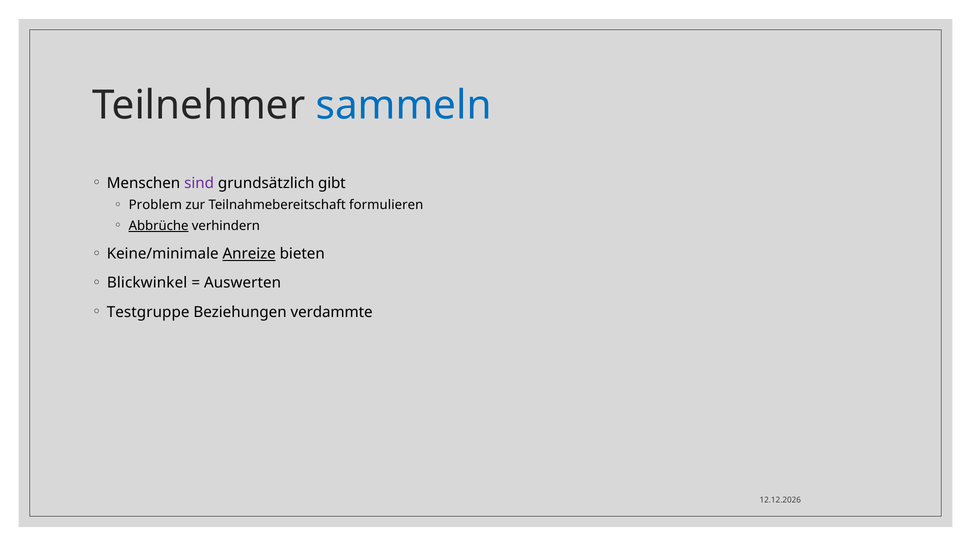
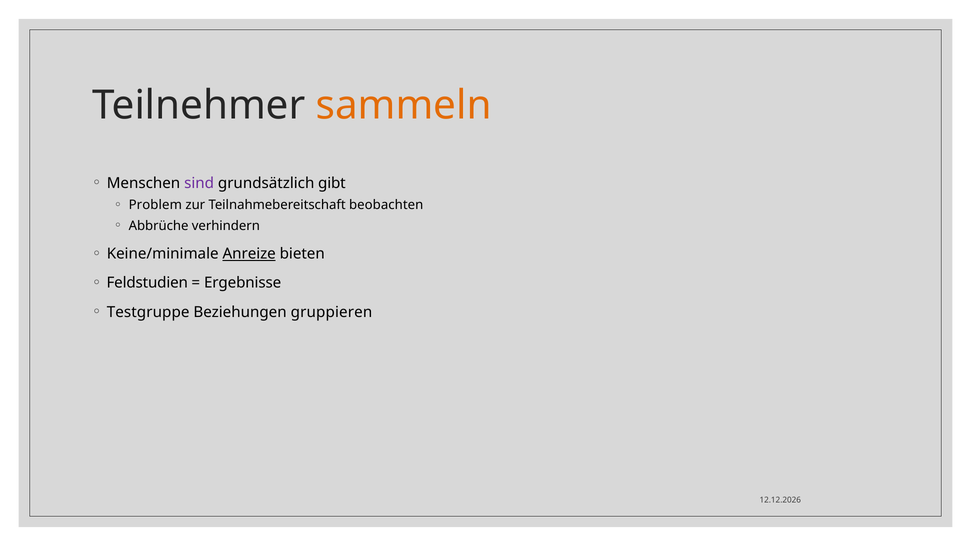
sammeln colour: blue -> orange
formulieren: formulieren -> beobachten
Abbrüche underline: present -> none
Blickwinkel: Blickwinkel -> Feldstudien
Auswerten: Auswerten -> Ergebnisse
verdammte: verdammte -> gruppieren
